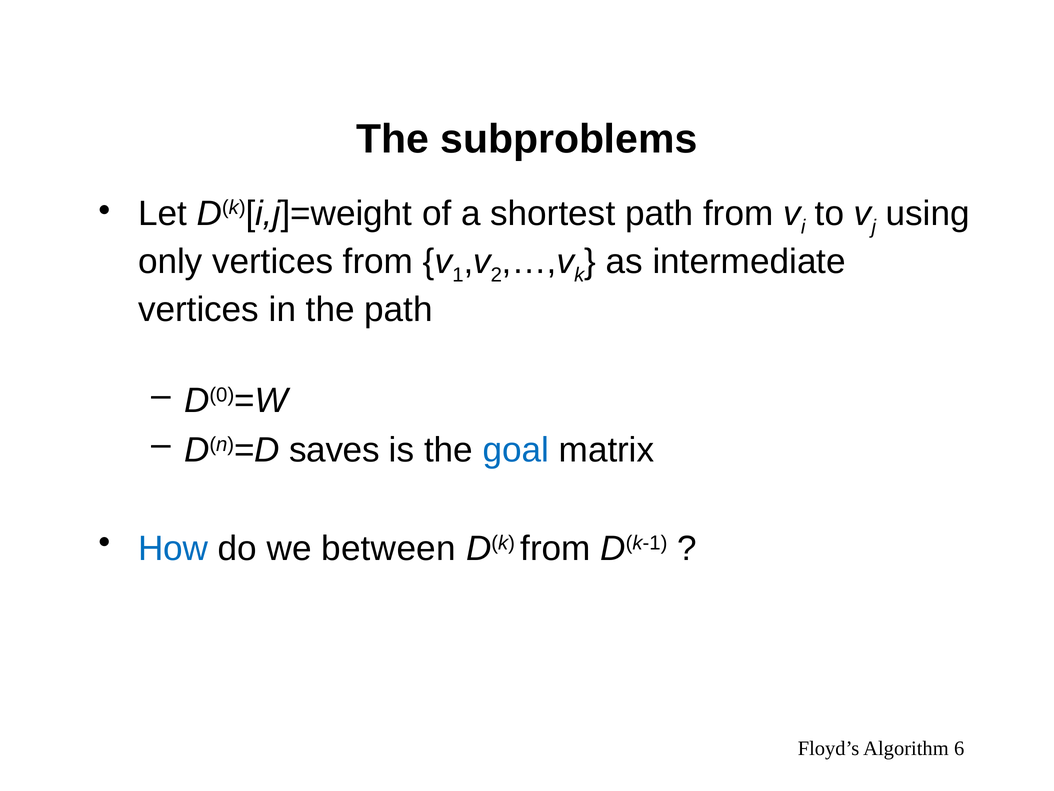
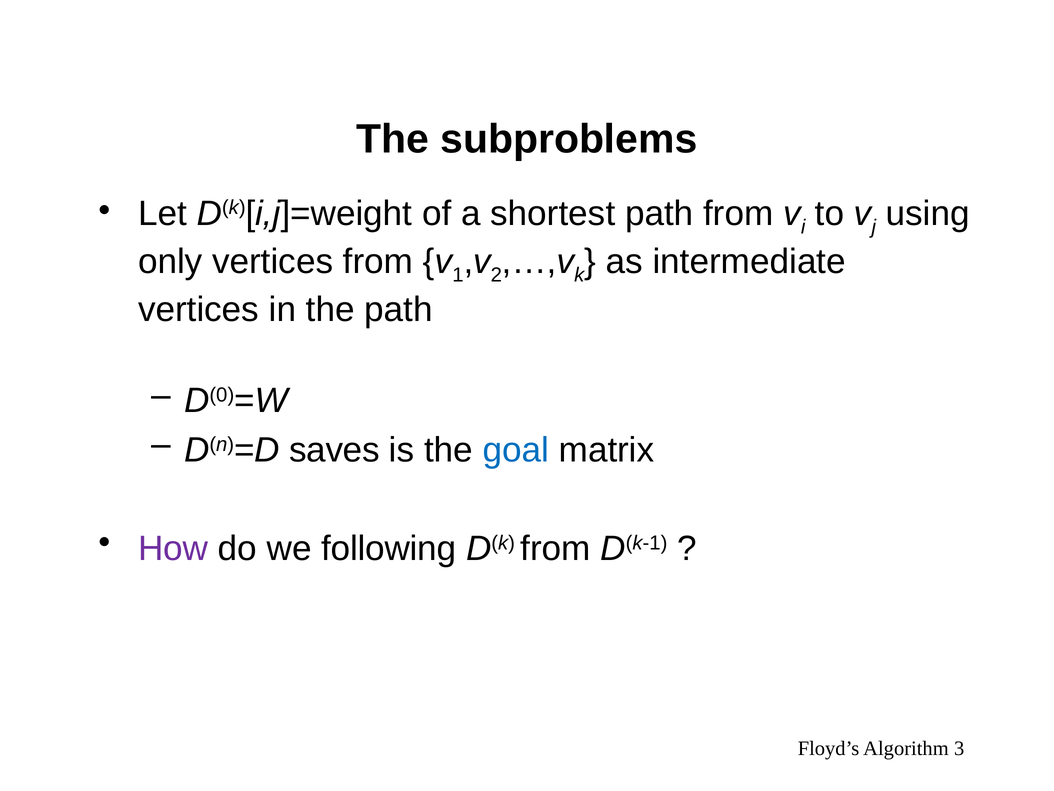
How colour: blue -> purple
between: between -> following
6: 6 -> 3
